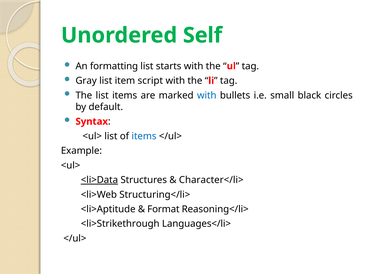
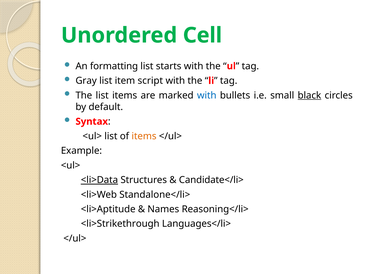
Self: Self -> Cell
black underline: none -> present
items at (144, 136) colour: blue -> orange
Character</li>: Character</li> -> Candidate</li>
Structuring</li>: Structuring</li> -> Standalone</li>
Format: Format -> Names
